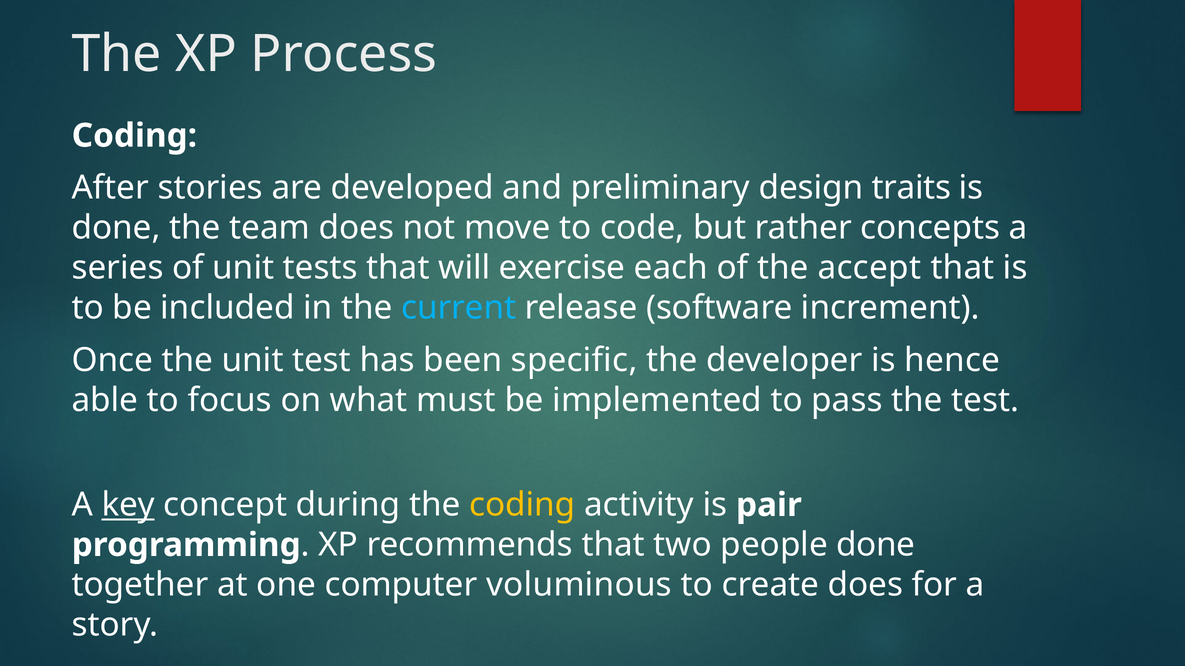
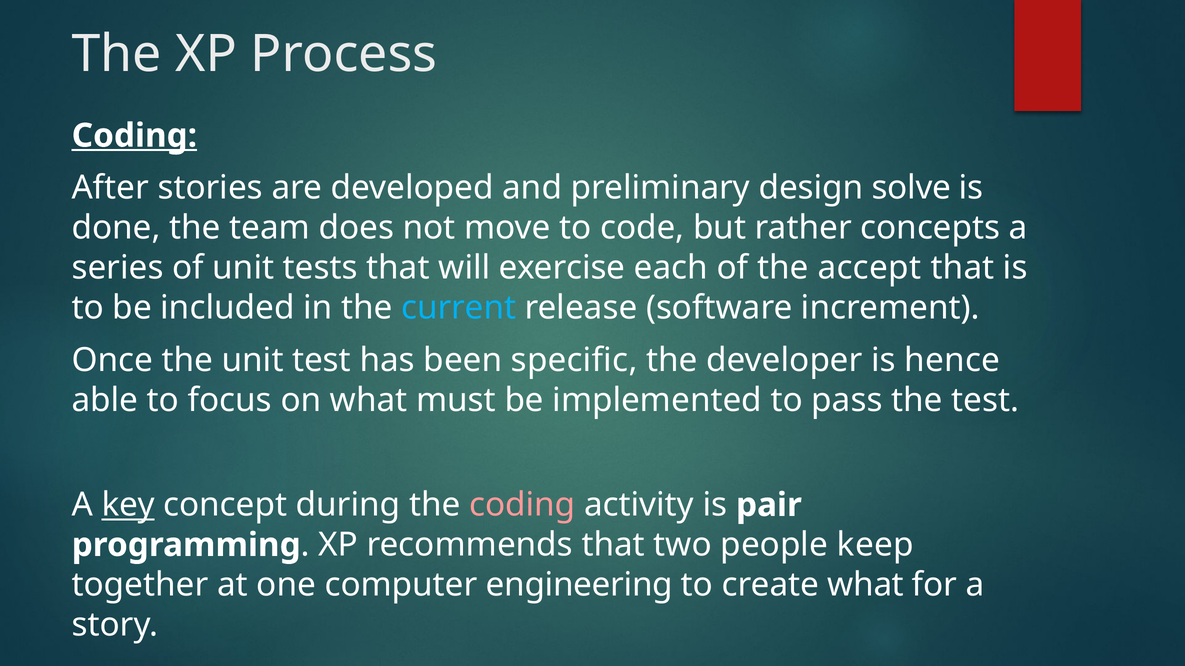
Coding at (134, 136) underline: none -> present
traits: traits -> solve
coding at (522, 505) colour: yellow -> pink
people done: done -> keep
voluminous: voluminous -> engineering
create does: does -> what
